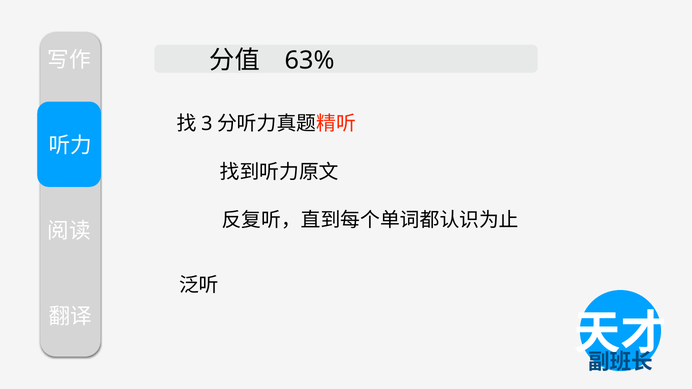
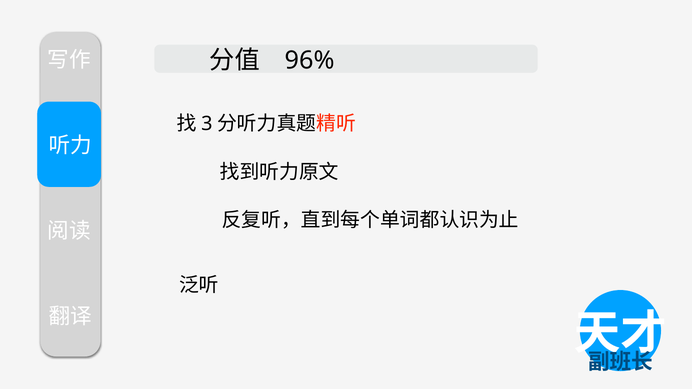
63%: 63% -> 96%
